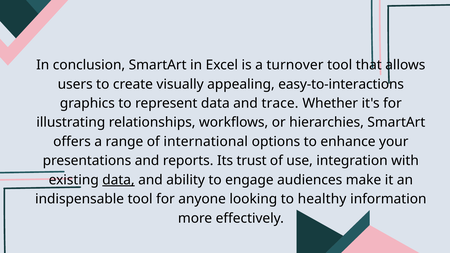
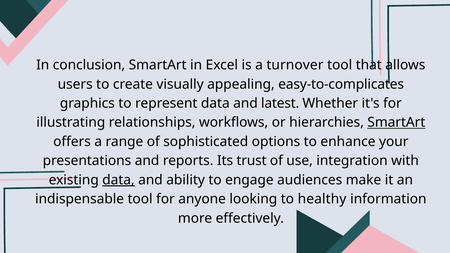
easy-to-interactions: easy-to-interactions -> easy-to-complicates
trace: trace -> latest
SmartArt at (396, 123) underline: none -> present
international: international -> sophisticated
